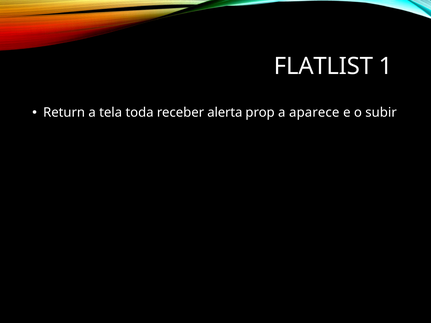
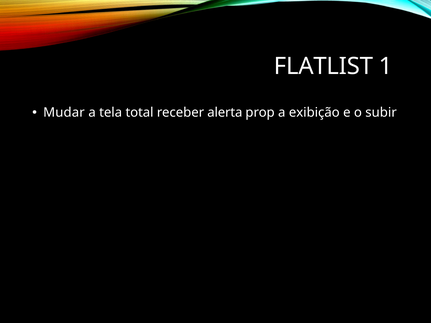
Return: Return -> Mudar
toda: toda -> total
aparece: aparece -> exibição
